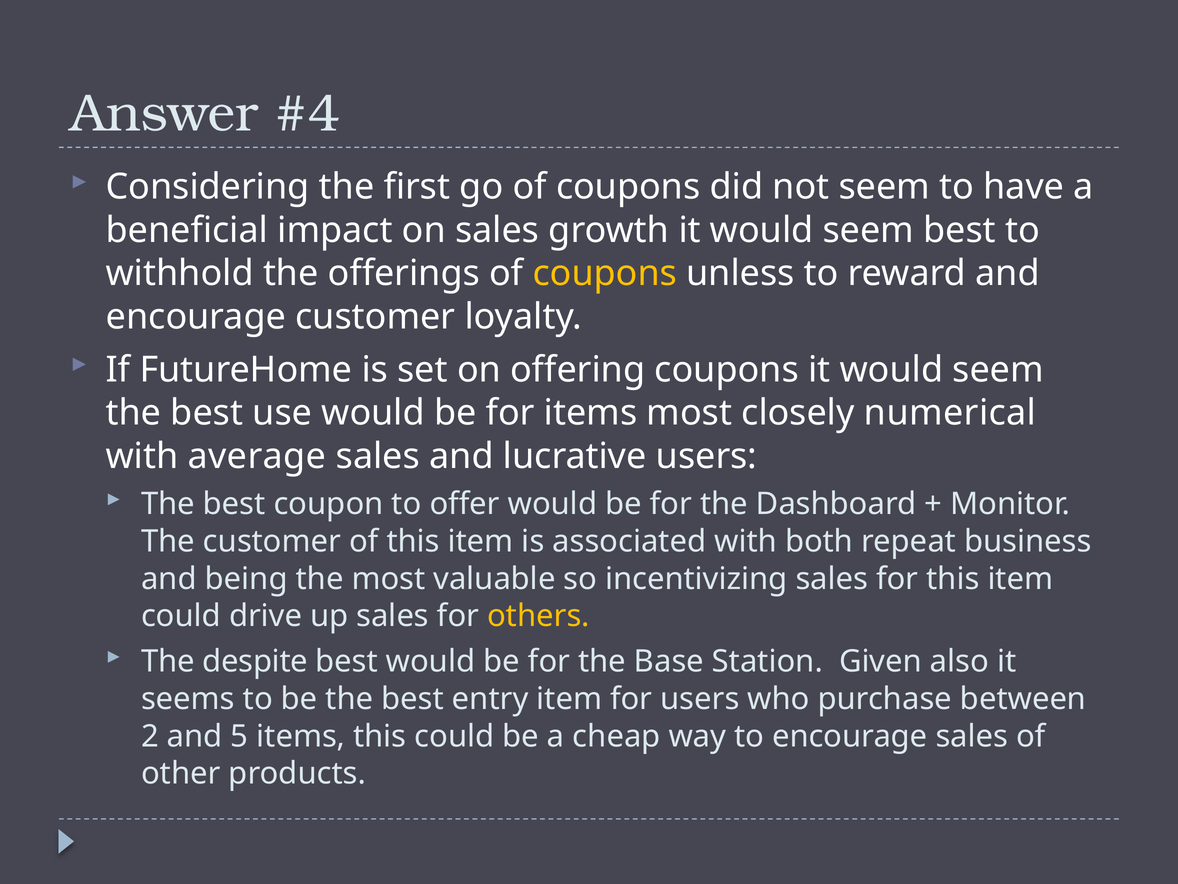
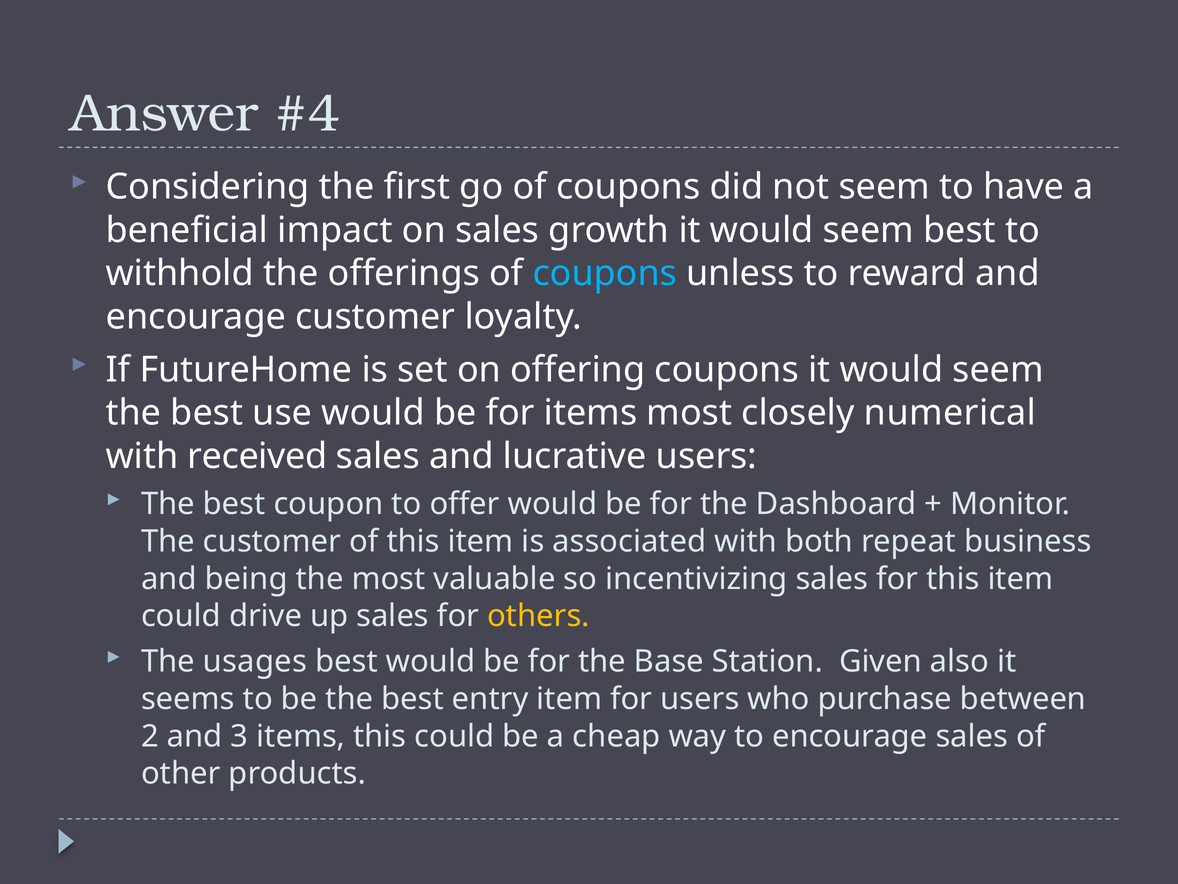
coupons at (605, 273) colour: yellow -> light blue
average: average -> received
despite: despite -> usages
5: 5 -> 3
